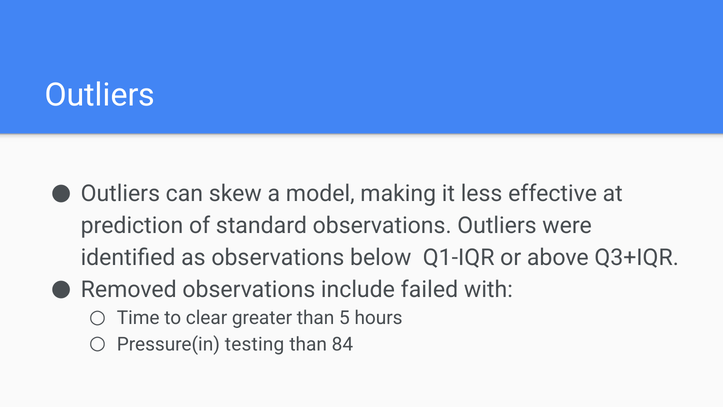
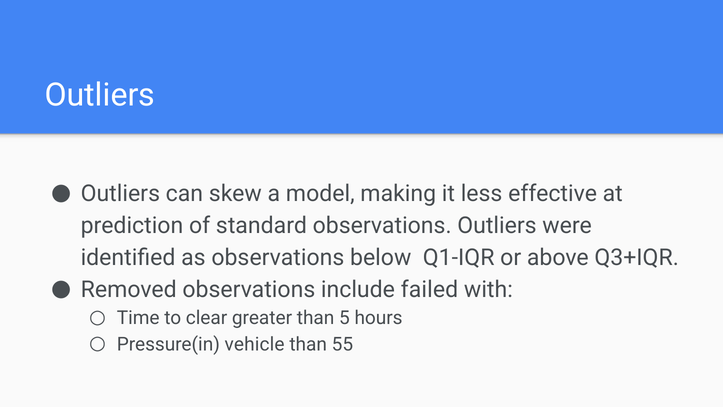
testing: testing -> vehicle
84: 84 -> 55
